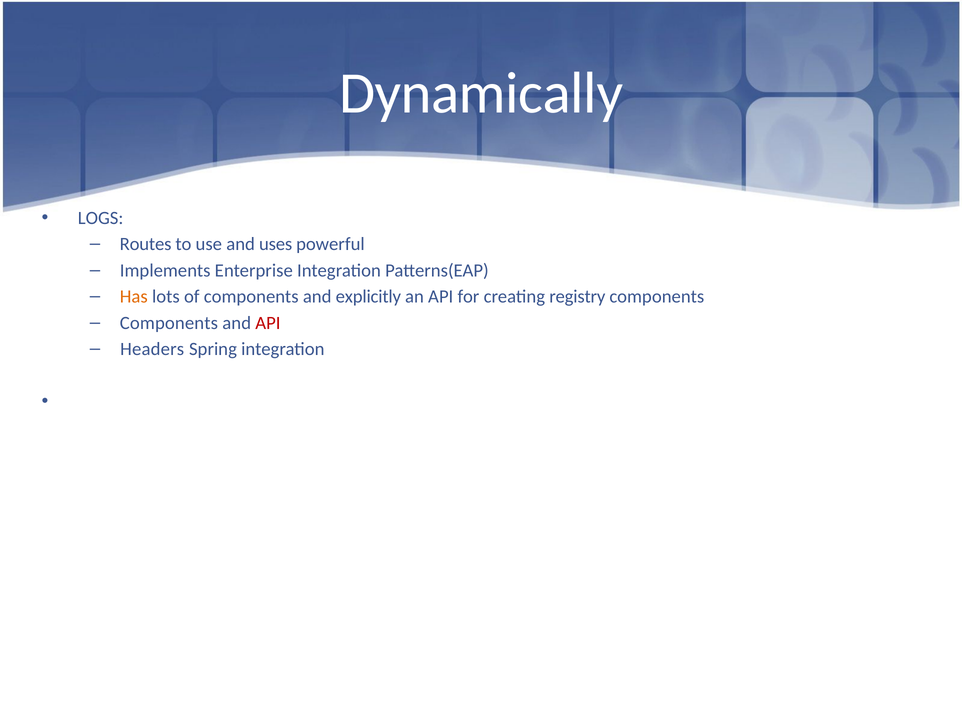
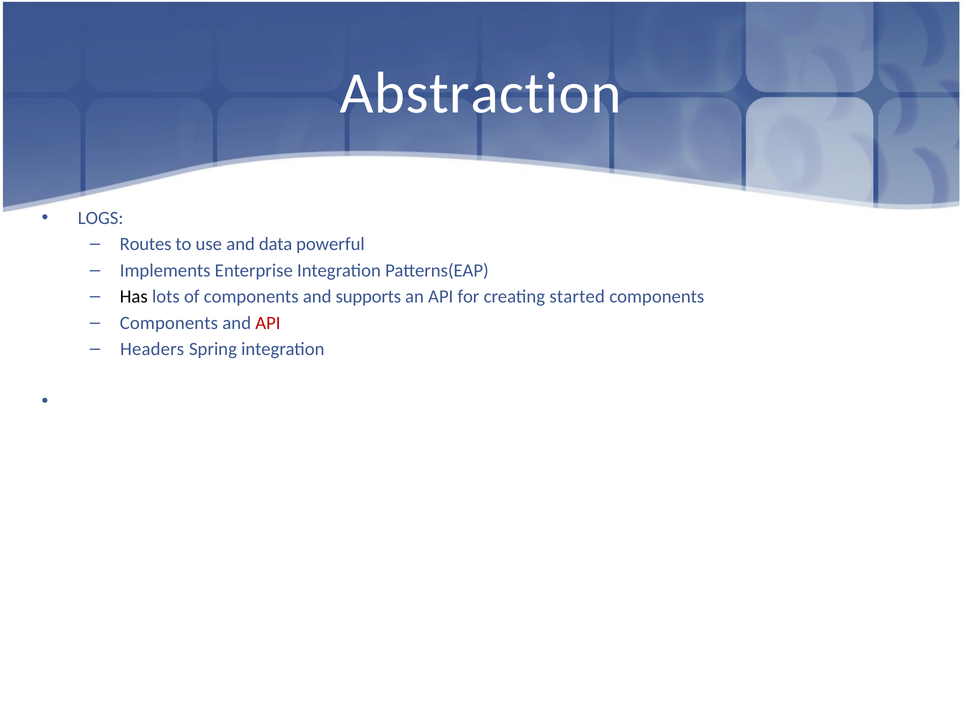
Dynamically: Dynamically -> Abstraction
uses: uses -> data
Has colour: orange -> black
explicitly: explicitly -> supports
registry: registry -> started
